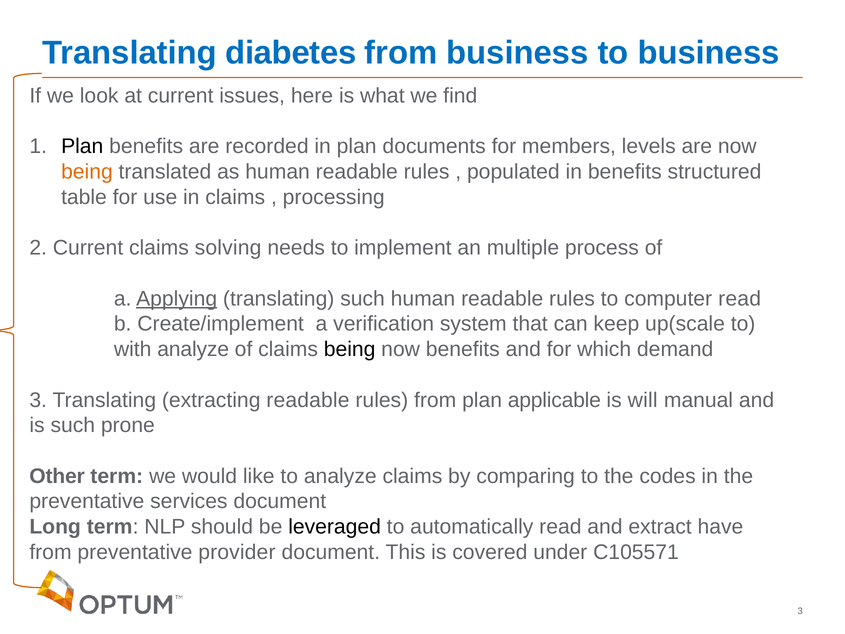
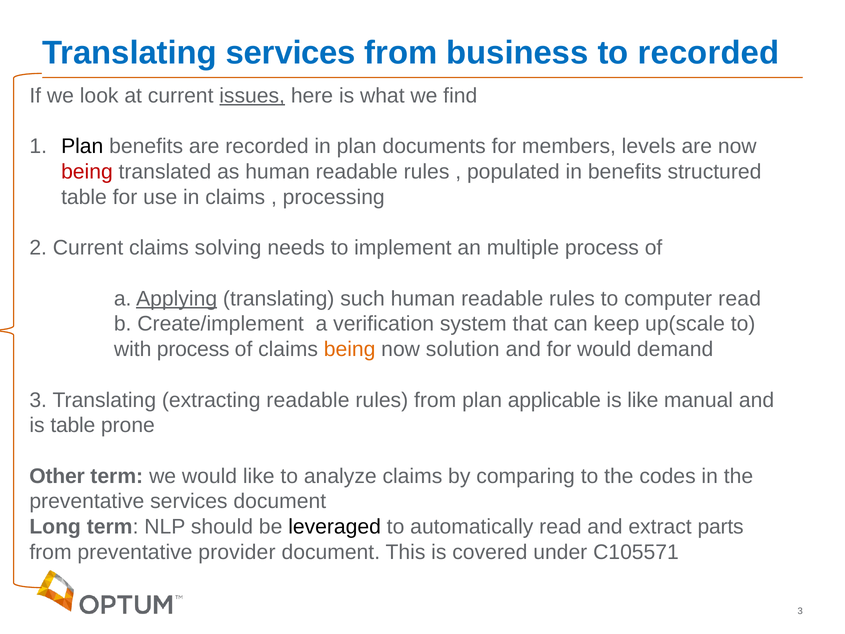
Translating diabetes: diabetes -> services
to business: business -> recorded
issues underline: none -> present
being at (87, 172) colour: orange -> red
with analyze: analyze -> process
being at (350, 349) colour: black -> orange
now benefits: benefits -> solution
for which: which -> would
is will: will -> like
is such: such -> table
have: have -> parts
